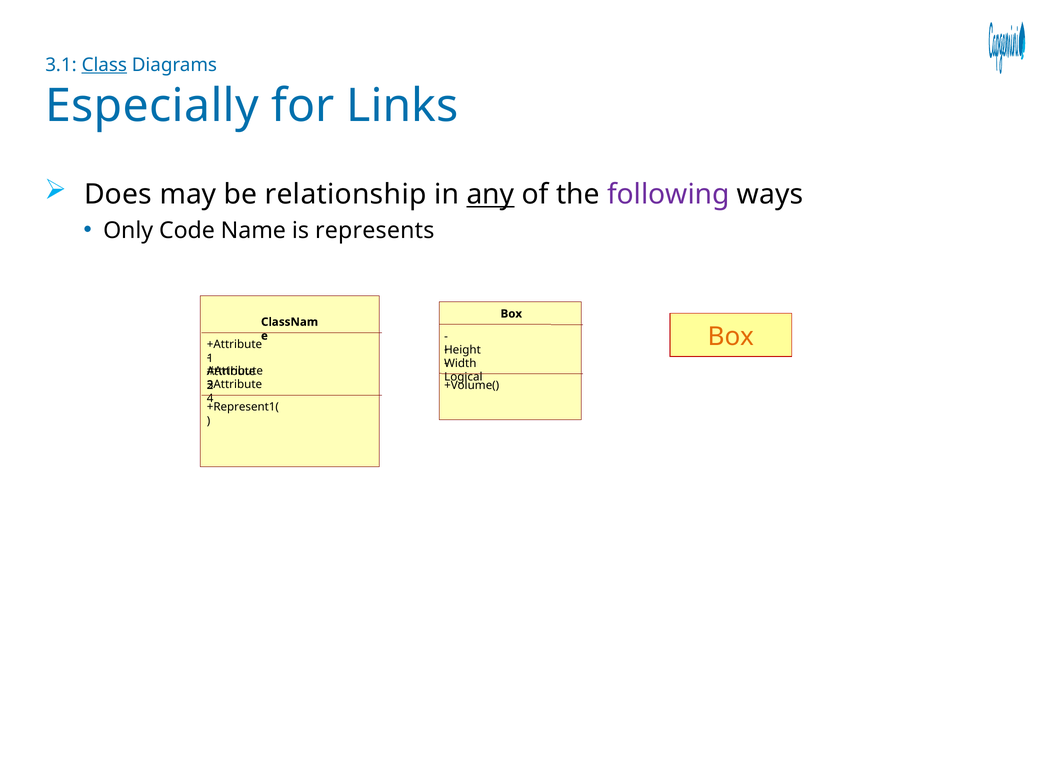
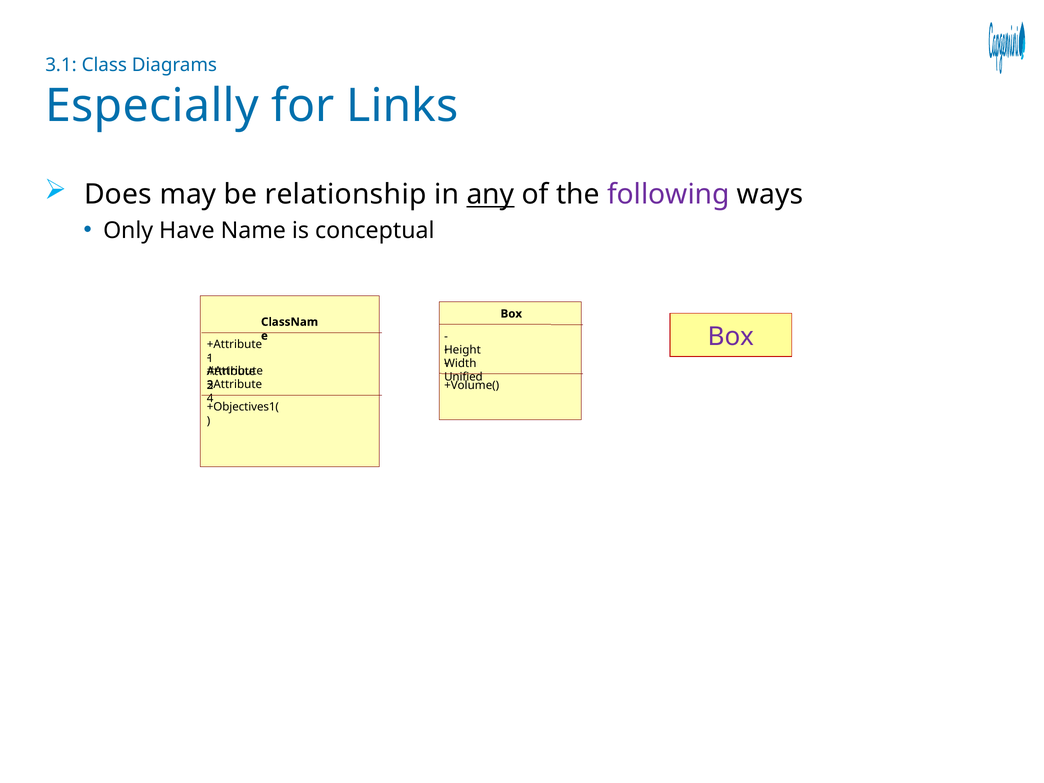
Class underline: present -> none
Code: Code -> Have
represents: represents -> conceptual
Box at (731, 337) colour: orange -> purple
Logical: Logical -> Unified
+Represent1(: +Represent1( -> +Objectives1(
